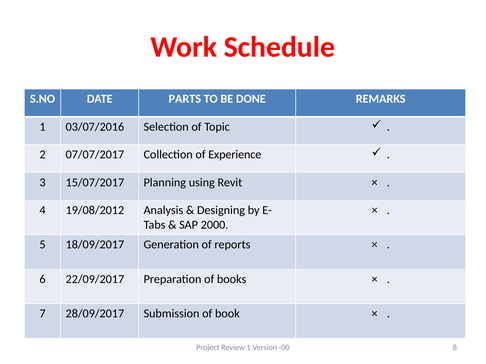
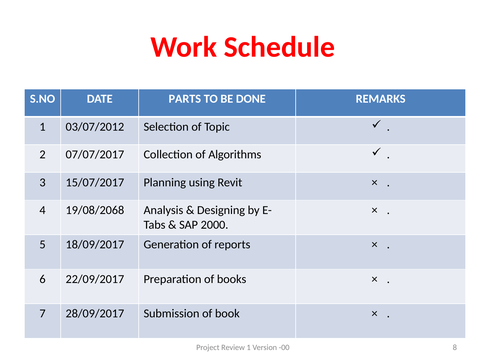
03/07/2016: 03/07/2016 -> 03/07/2012
Experience: Experience -> Algorithms
19/08/2012: 19/08/2012 -> 19/08/2068
